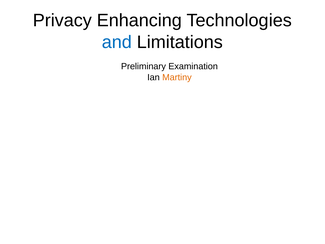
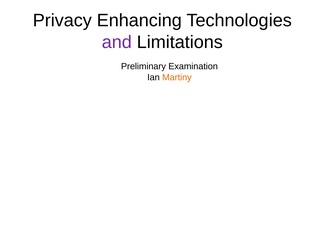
and colour: blue -> purple
